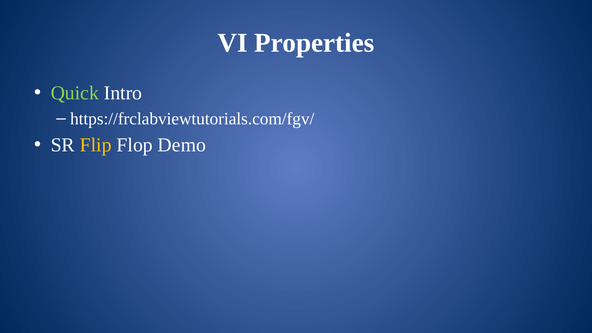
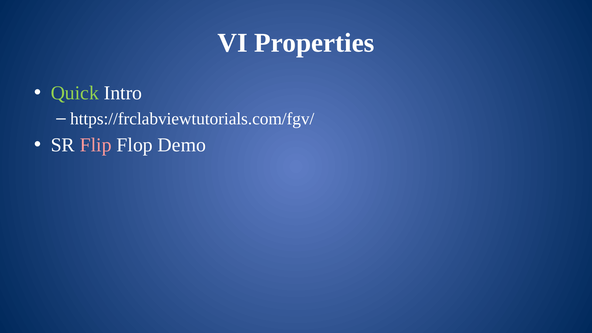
Flip colour: yellow -> pink
